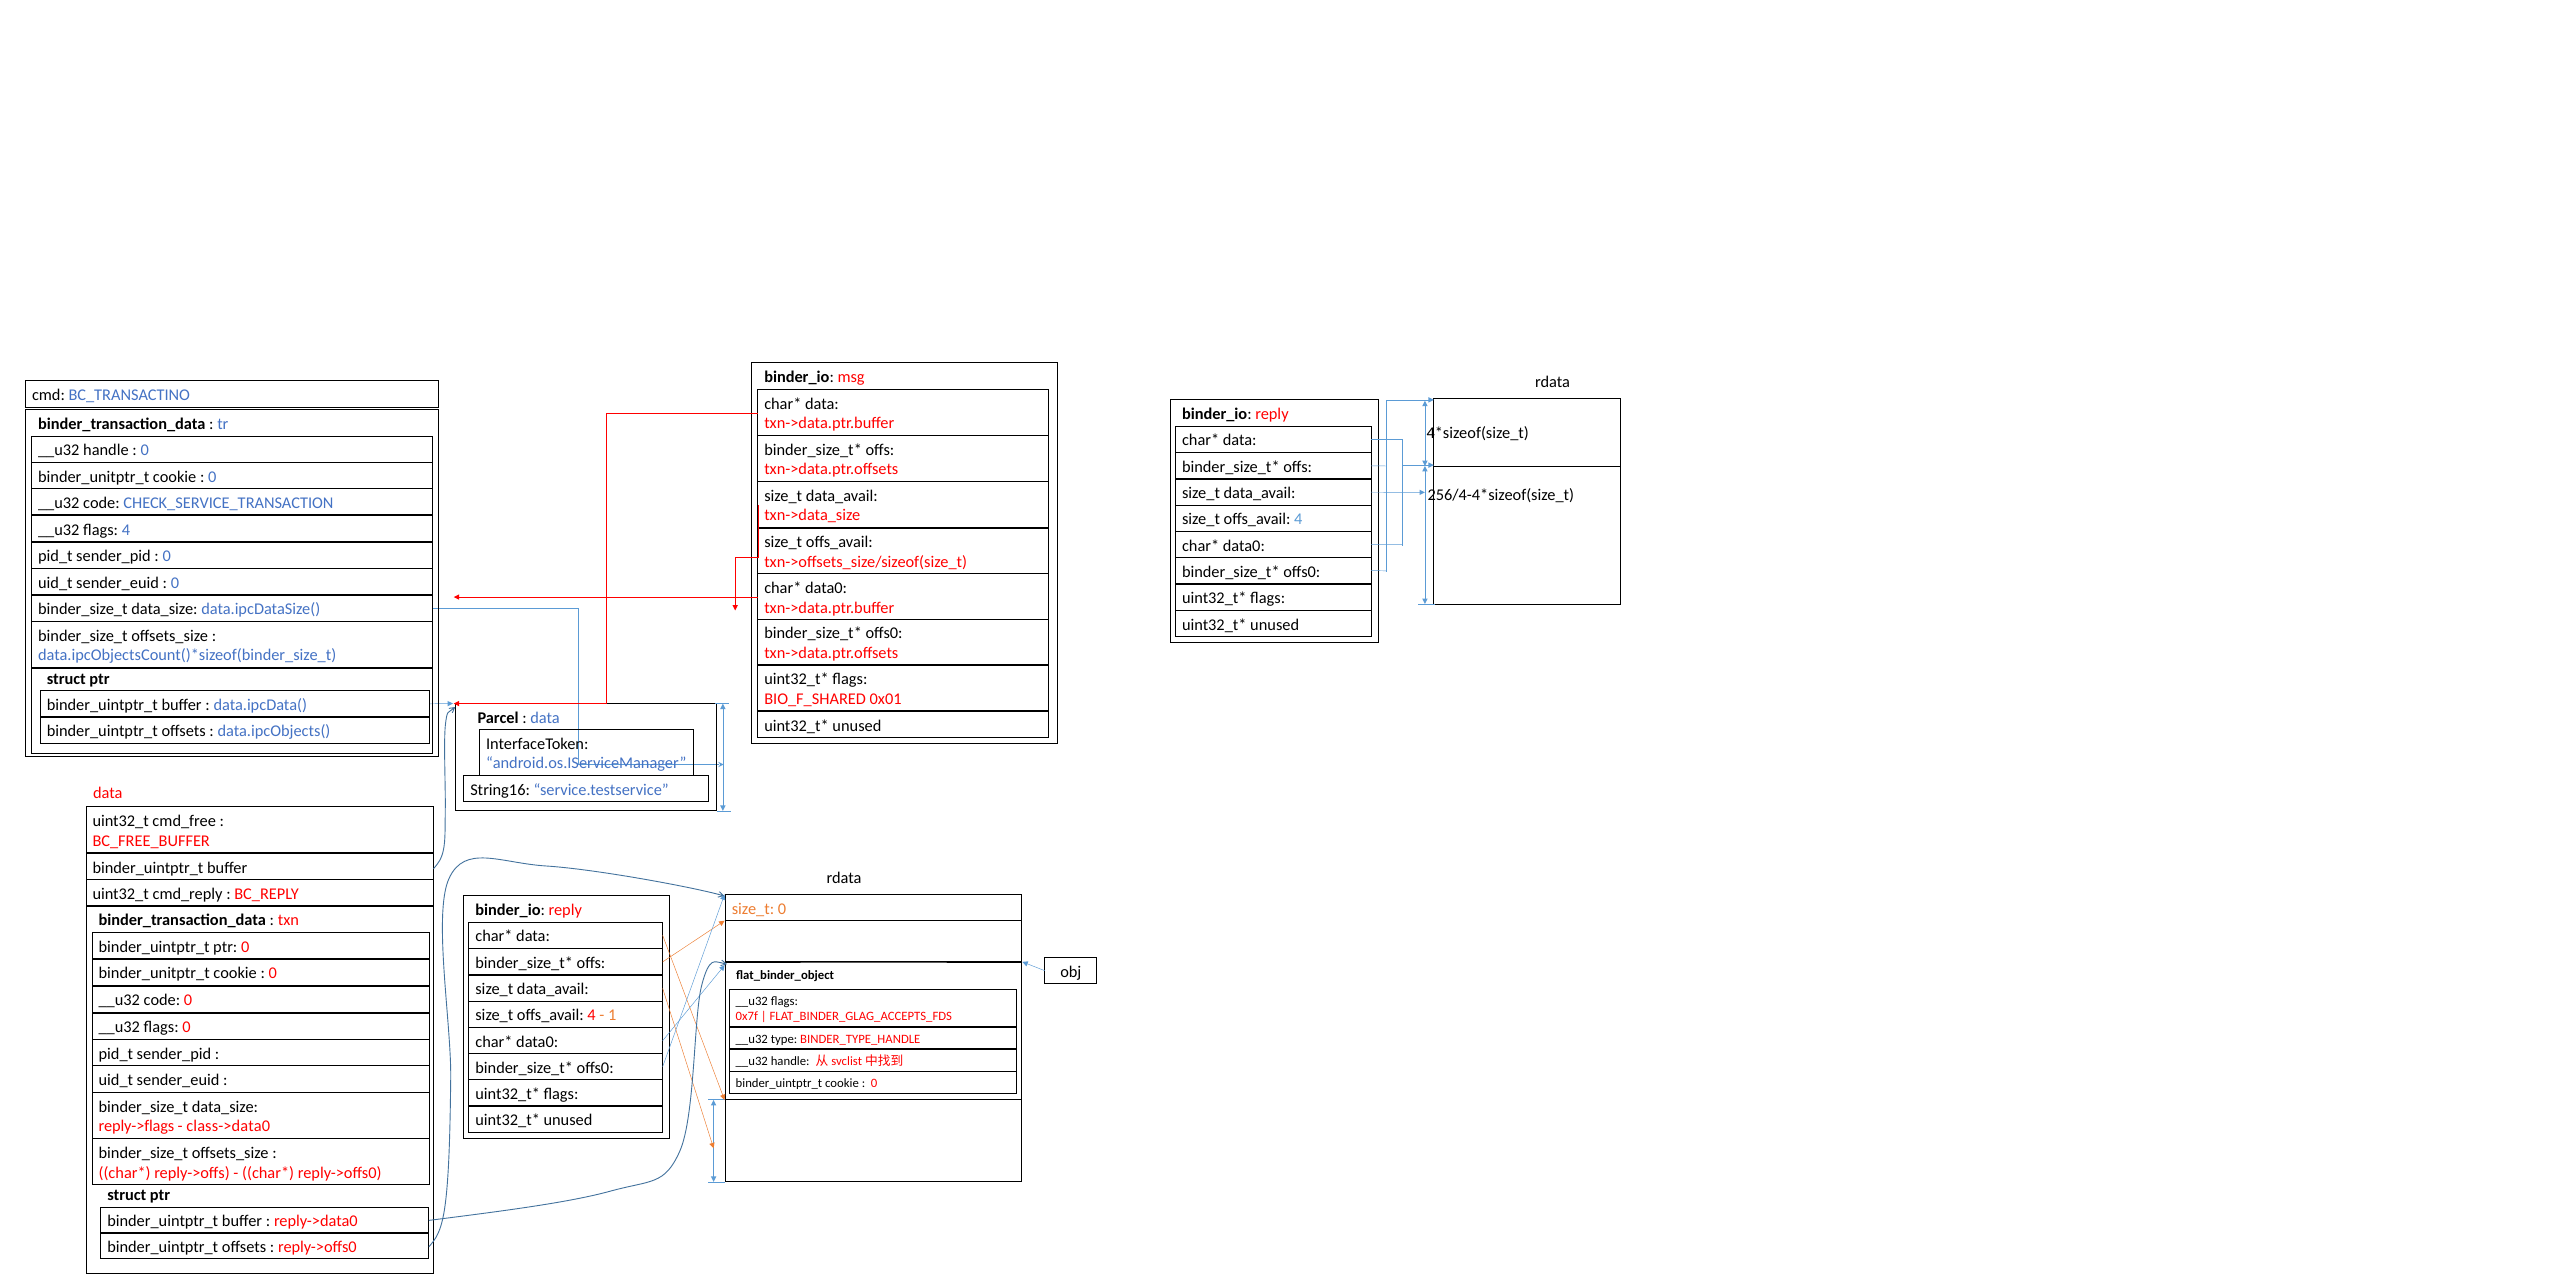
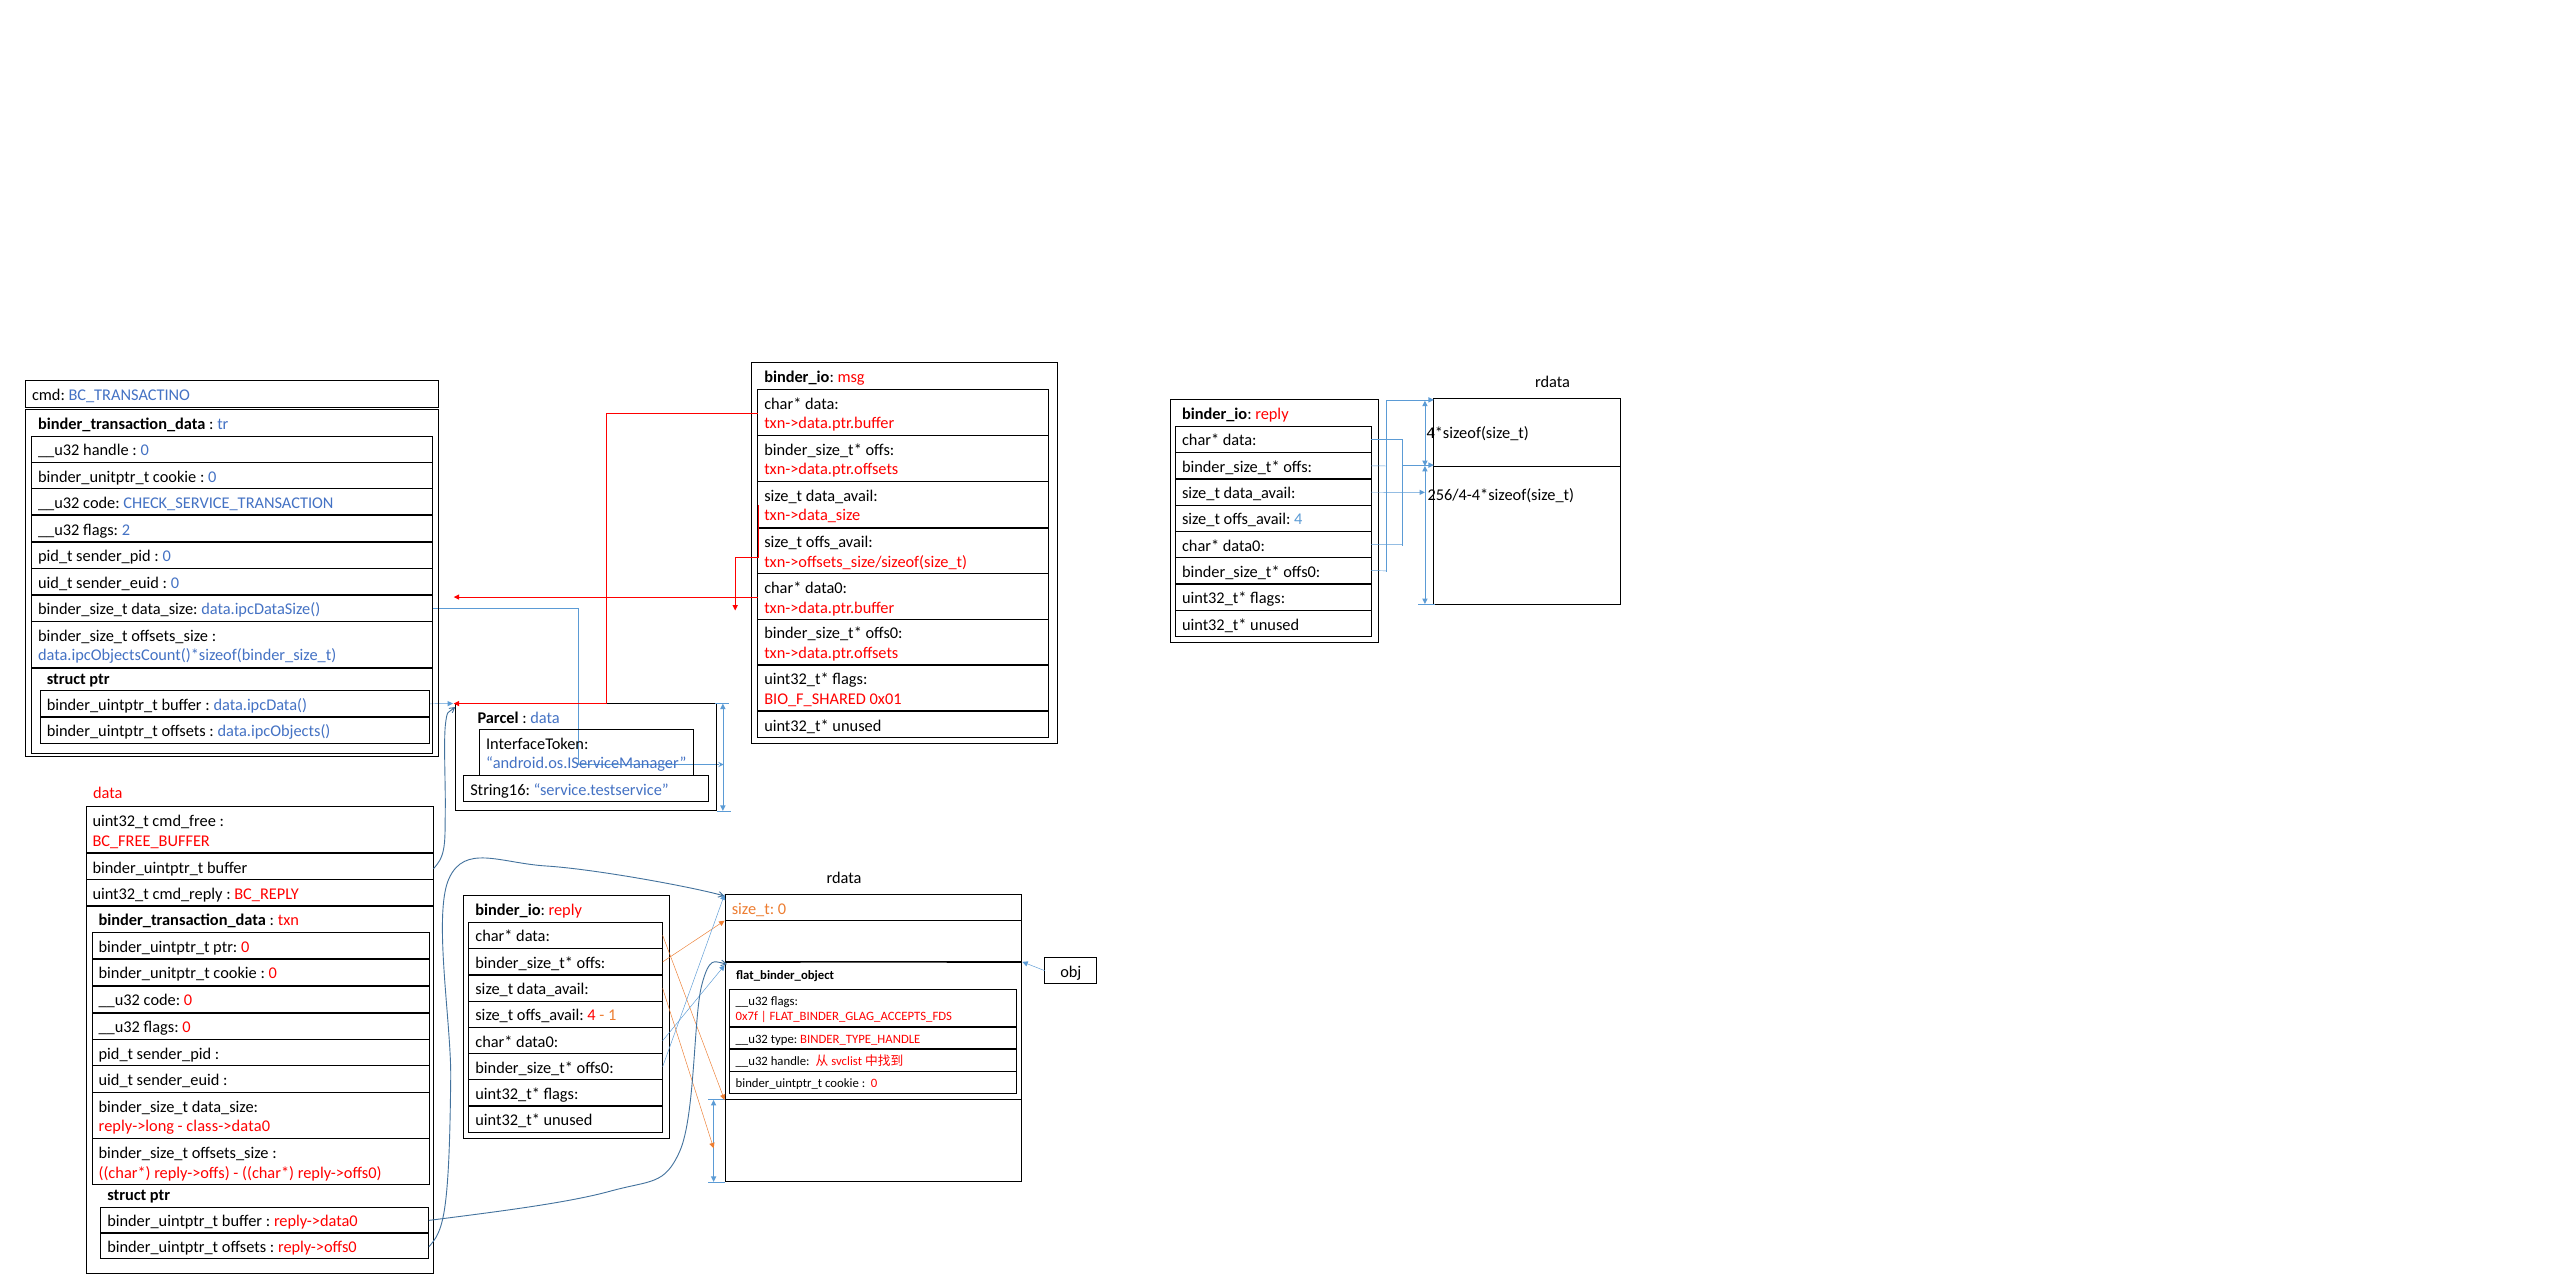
flags 4: 4 -> 2
reply->flags: reply->flags -> reply->long
